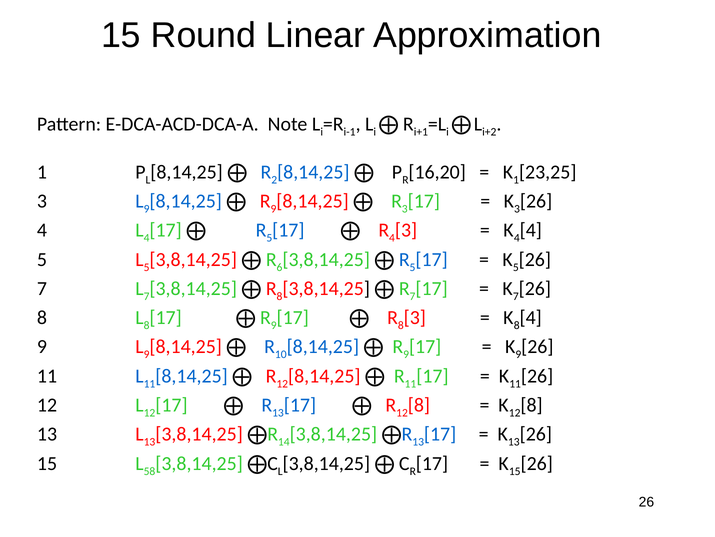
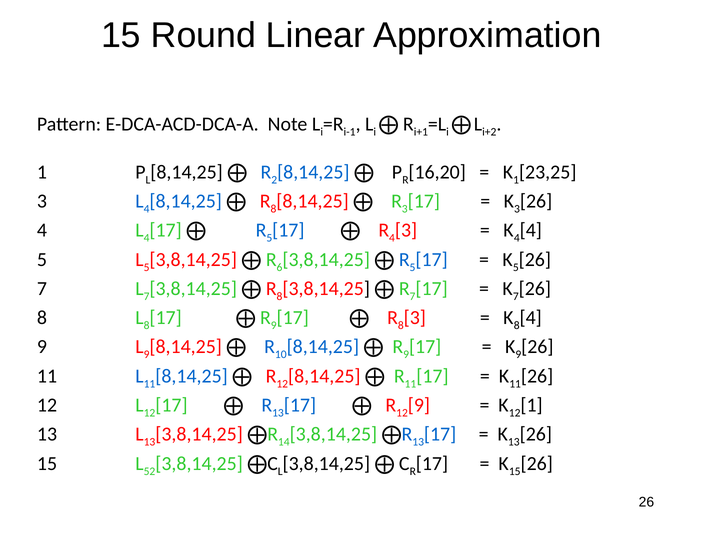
9 at (147, 209): 9 -> 4
9 at (273, 209): 9 -> 8
8 at (419, 405): 8 -> 9
8 at (532, 405): 8 -> 1
58: 58 -> 52
